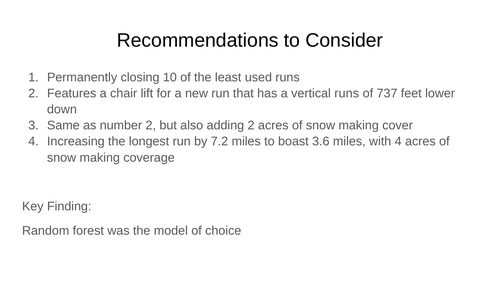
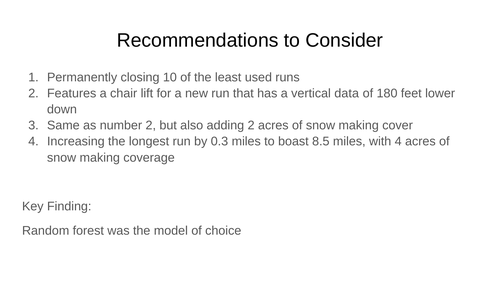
vertical runs: runs -> data
737: 737 -> 180
7.2: 7.2 -> 0.3
3.6: 3.6 -> 8.5
